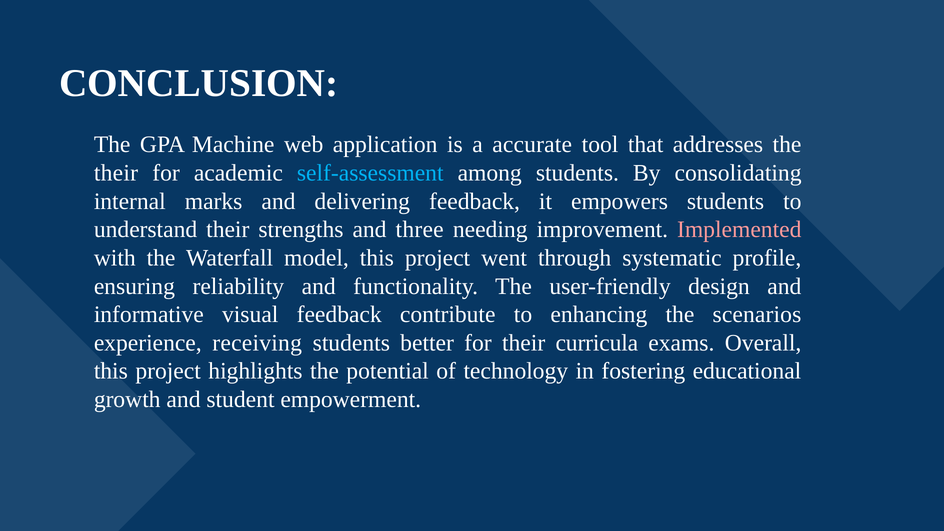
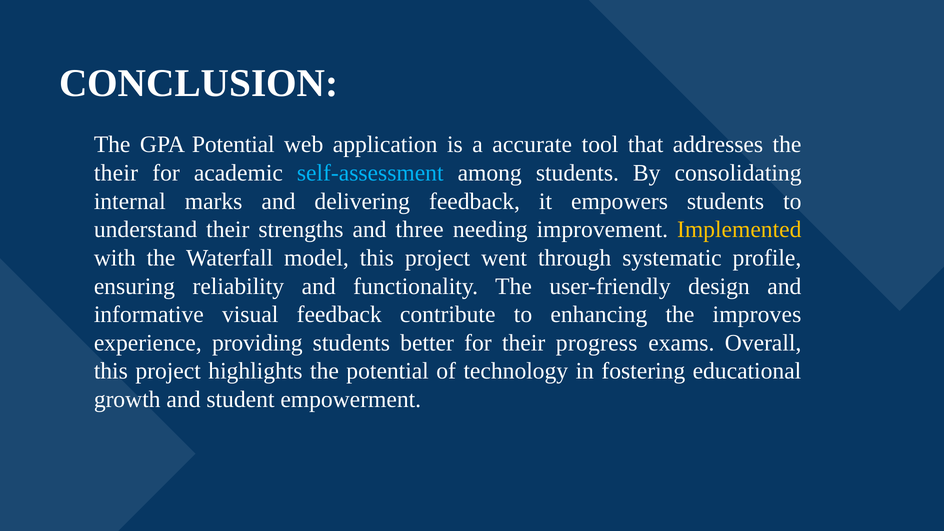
GPA Machine: Machine -> Potential
Implemented colour: pink -> yellow
scenarios: scenarios -> improves
receiving: receiving -> providing
curricula: curricula -> progress
